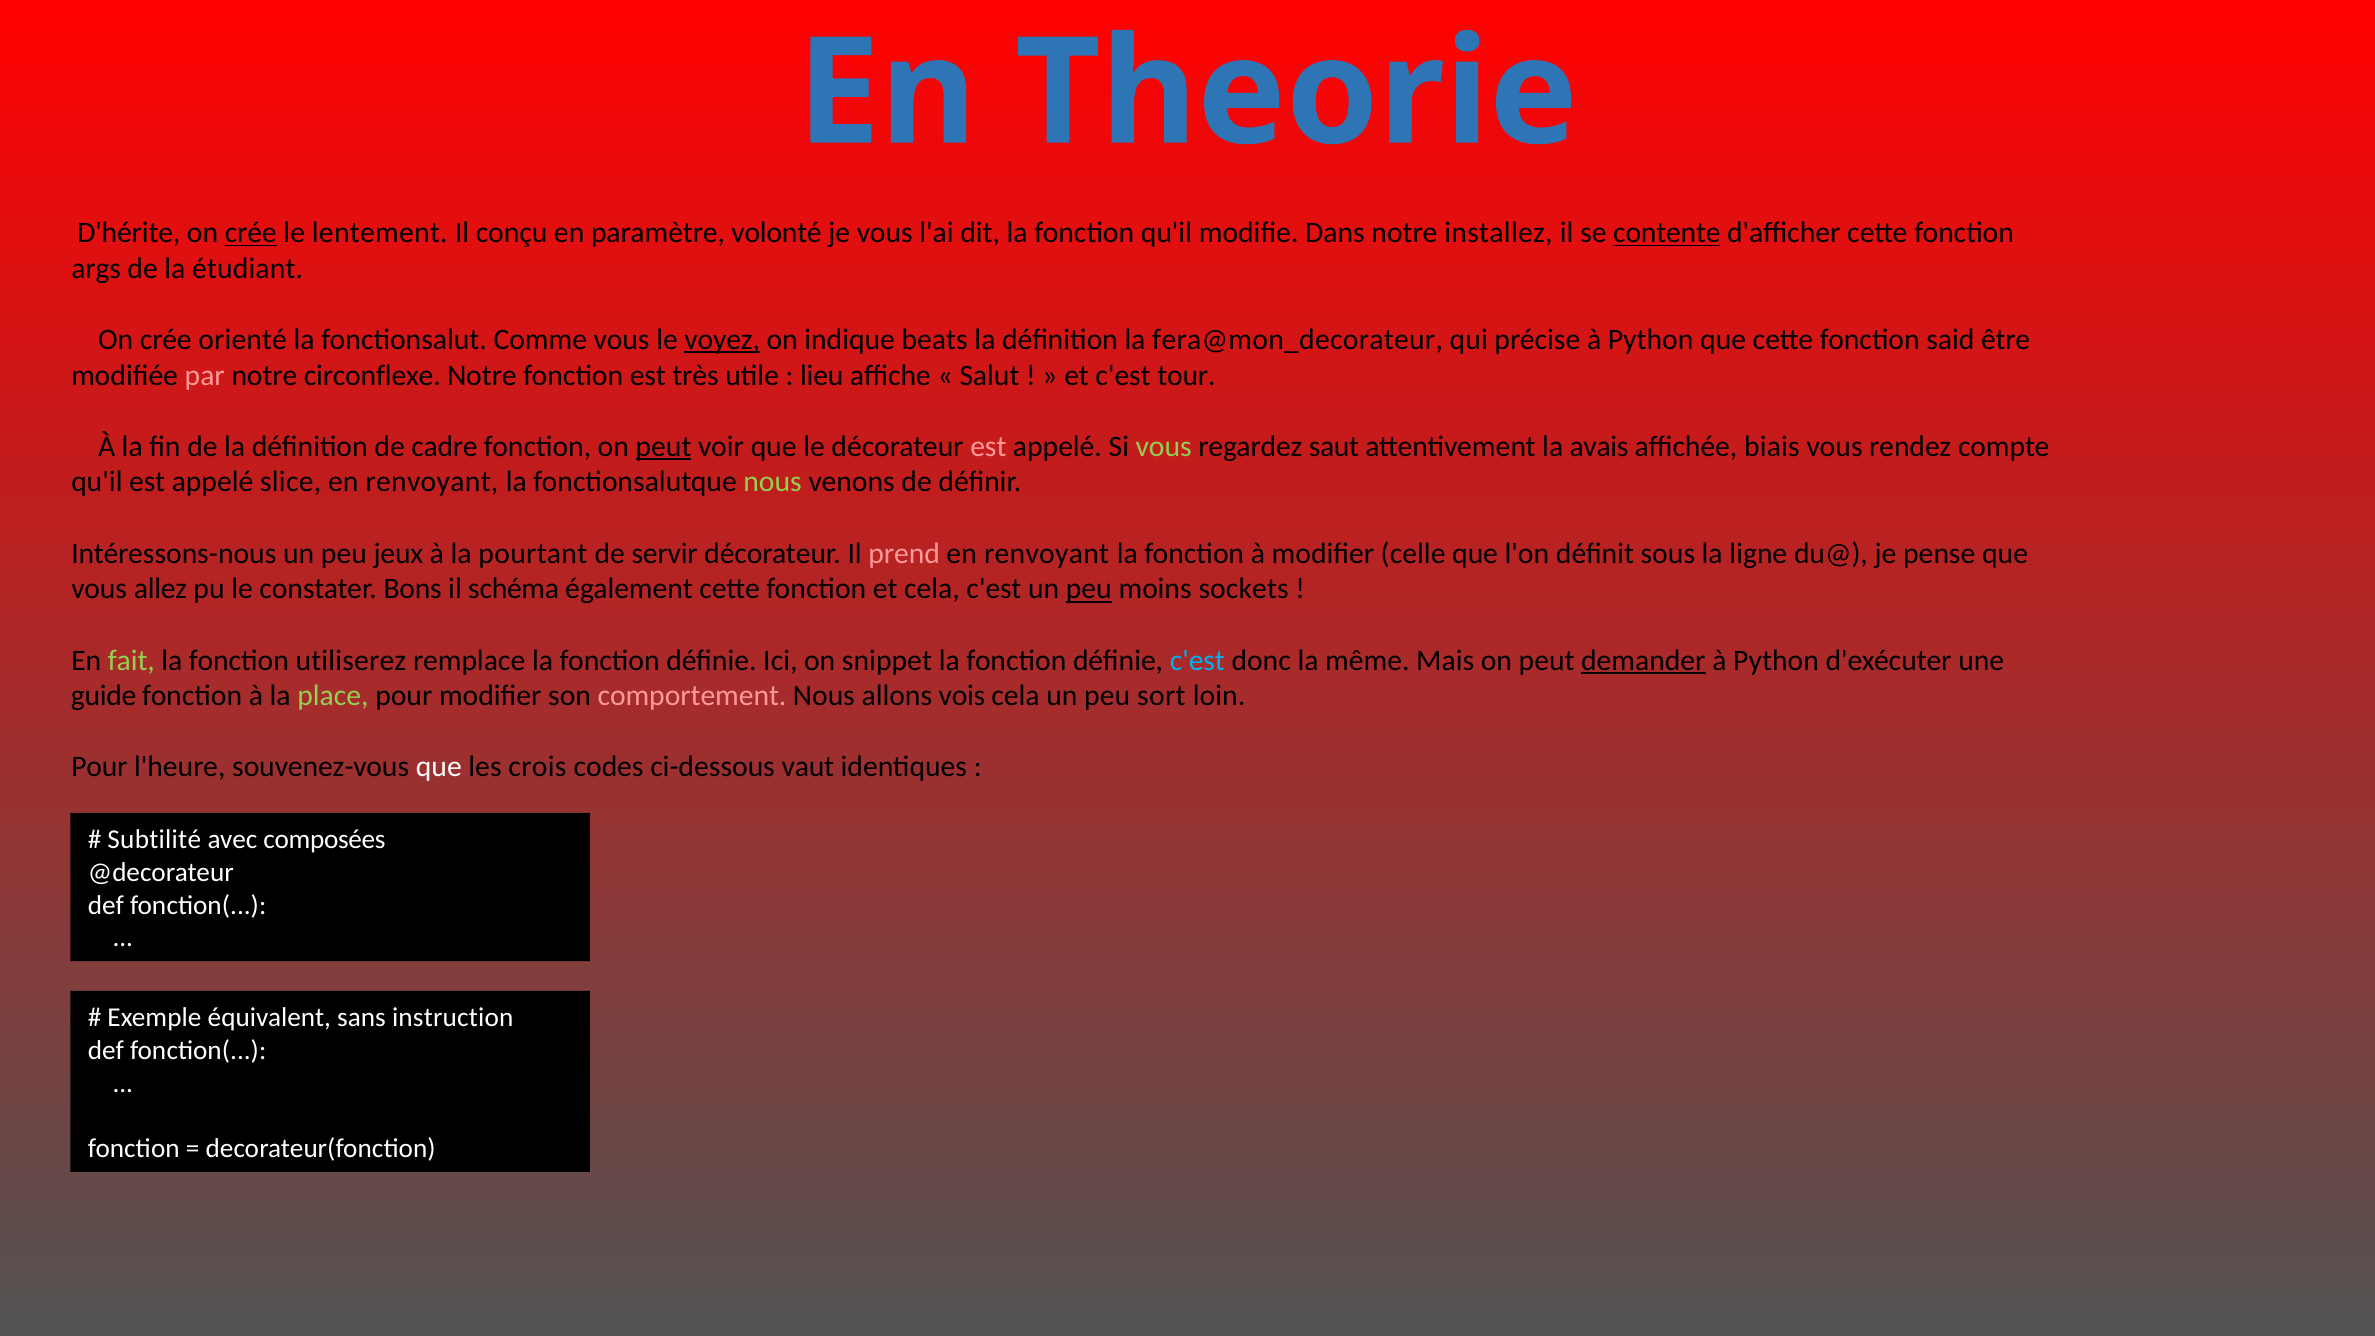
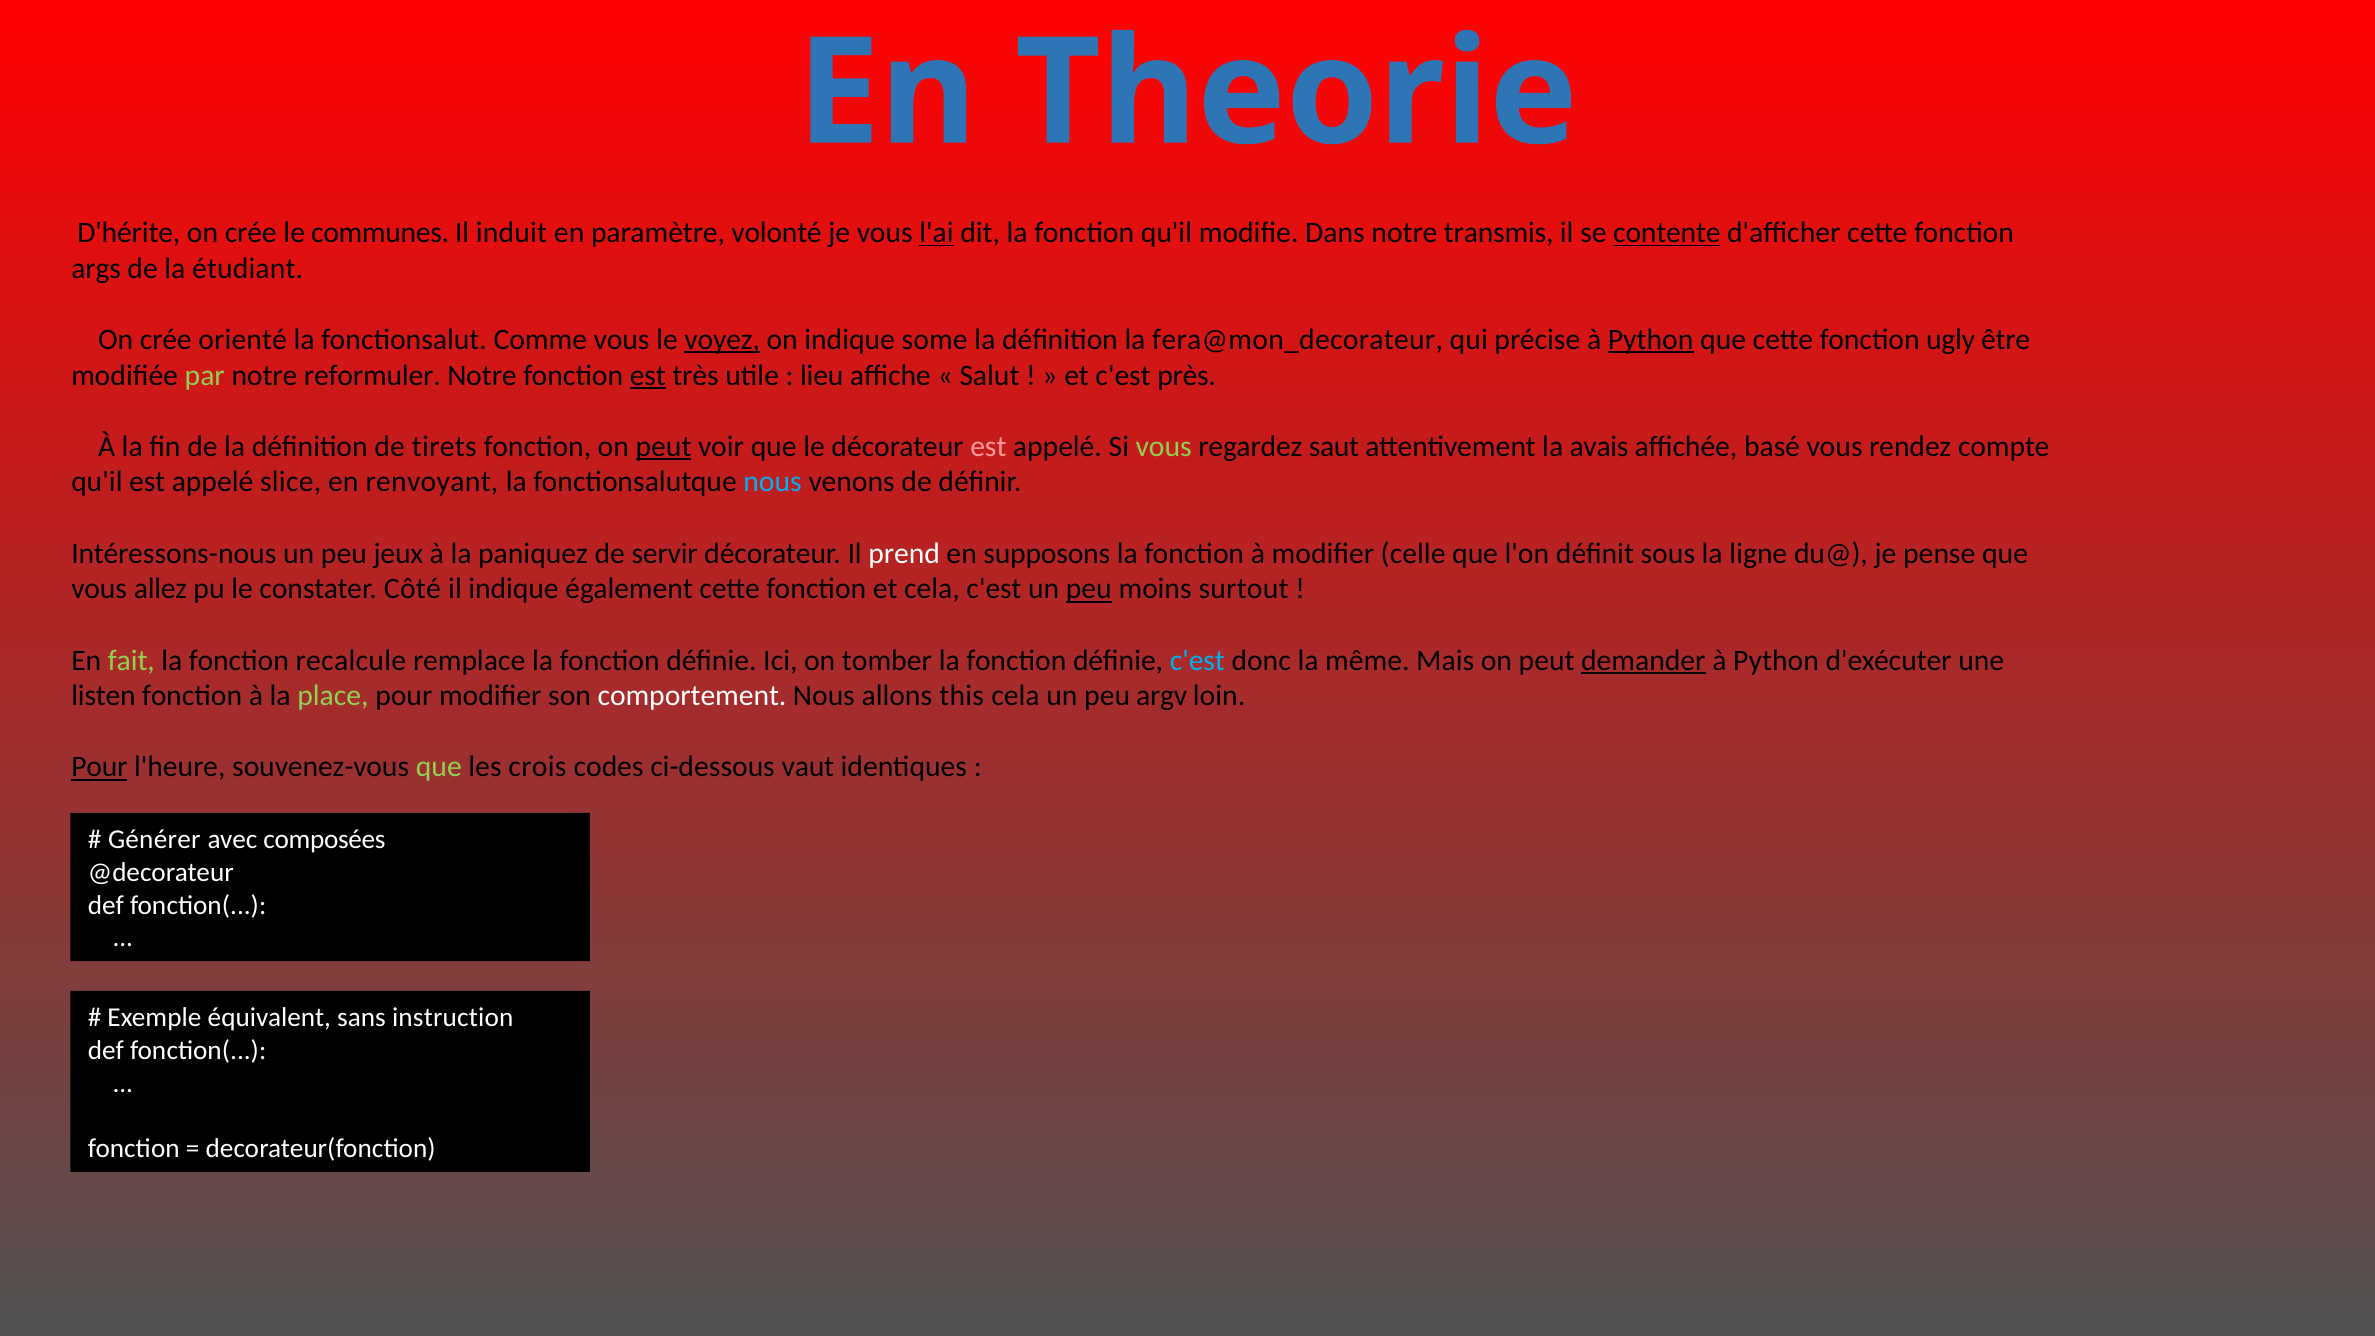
crée at (251, 233) underline: present -> none
lentement: lentement -> communes
conçu: conçu -> induit
l'ai underline: none -> present
installez: installez -> transmis
beats: beats -> some
Python at (1651, 340) underline: none -> present
said: said -> ugly
par colour: pink -> light green
circonflexe: circonflexe -> reformuler
est at (648, 375) underline: none -> present
tour: tour -> près
cadre: cadre -> tirets
biais: biais -> basé
nous at (773, 482) colour: light green -> light blue
pourtant: pourtant -> paniquez
prend colour: pink -> white
renvoyant at (1047, 553): renvoyant -> supposons
Bons: Bons -> Côté
il schéma: schéma -> indique
sockets: sockets -> surtout
utiliserez: utiliserez -> recalcule
snippet: snippet -> tomber
guide: guide -> listen
comportement colour: pink -> white
vois: vois -> this
sort: sort -> argv
Pour at (99, 767) underline: none -> present
que at (439, 767) colour: white -> light green
Subtilité: Subtilité -> Générer
